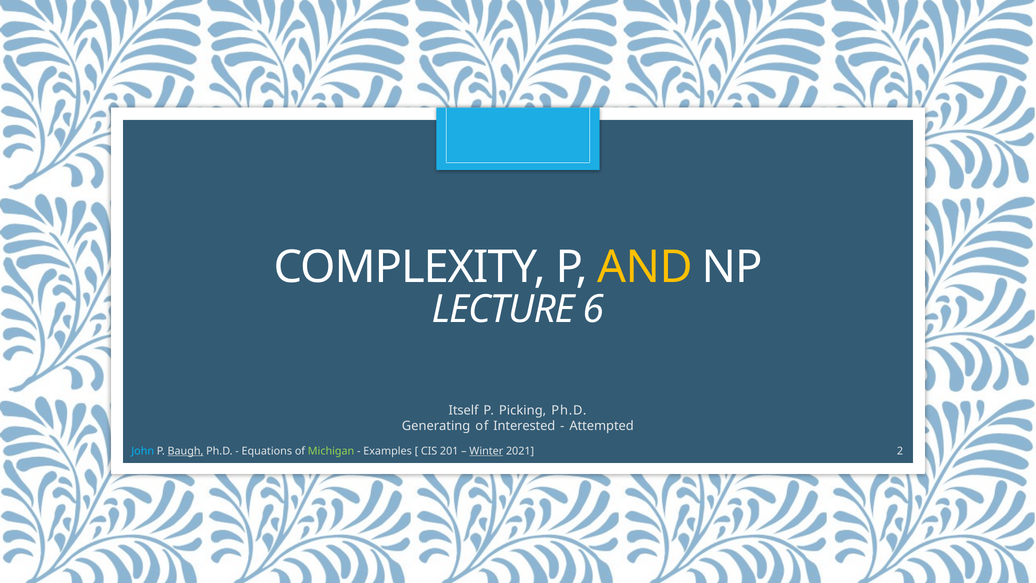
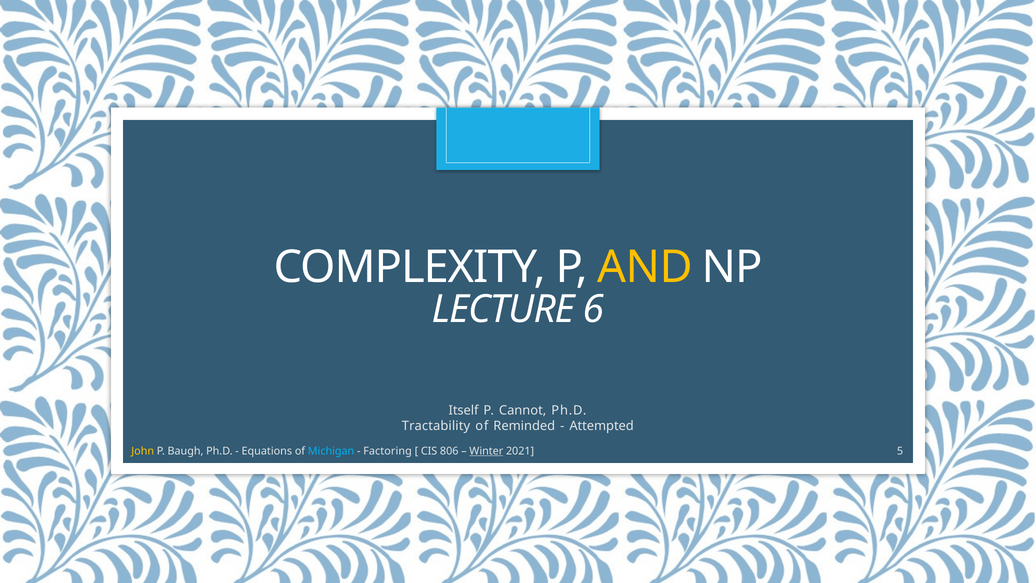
Picking: Picking -> Cannot
Generating: Generating -> Tractability
Interested: Interested -> Reminded
John colour: light blue -> yellow
Baugh underline: present -> none
Michigan colour: light green -> light blue
Examples: Examples -> Factoring
201: 201 -> 806
2: 2 -> 5
